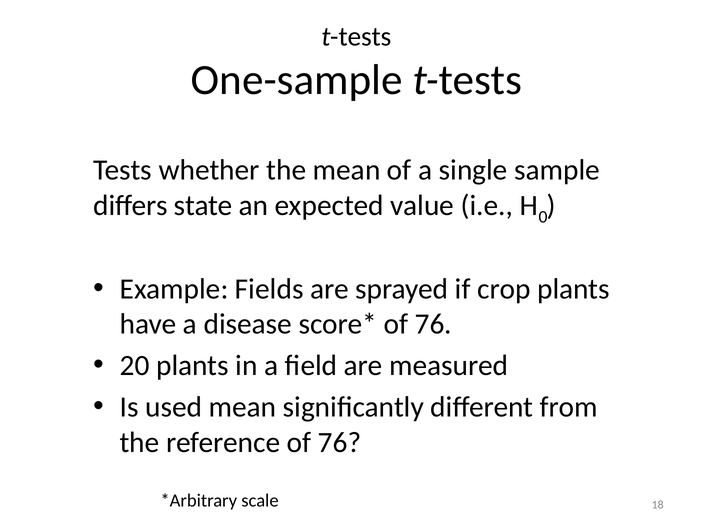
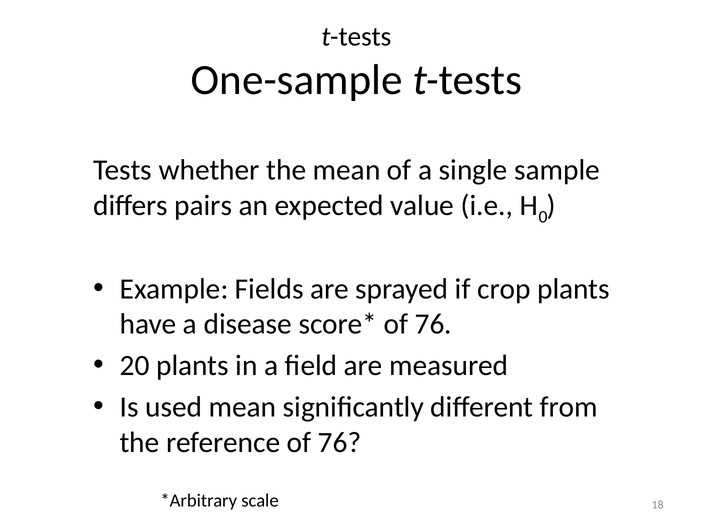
state: state -> pairs
